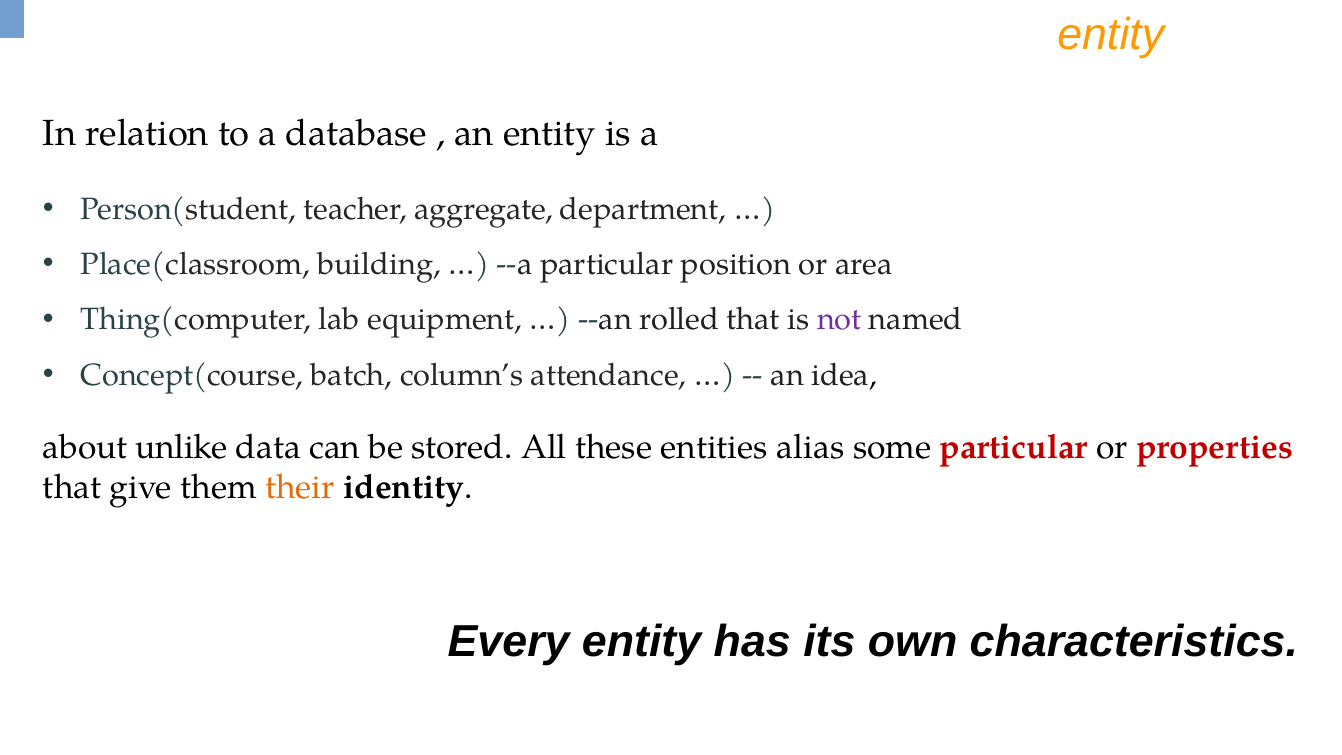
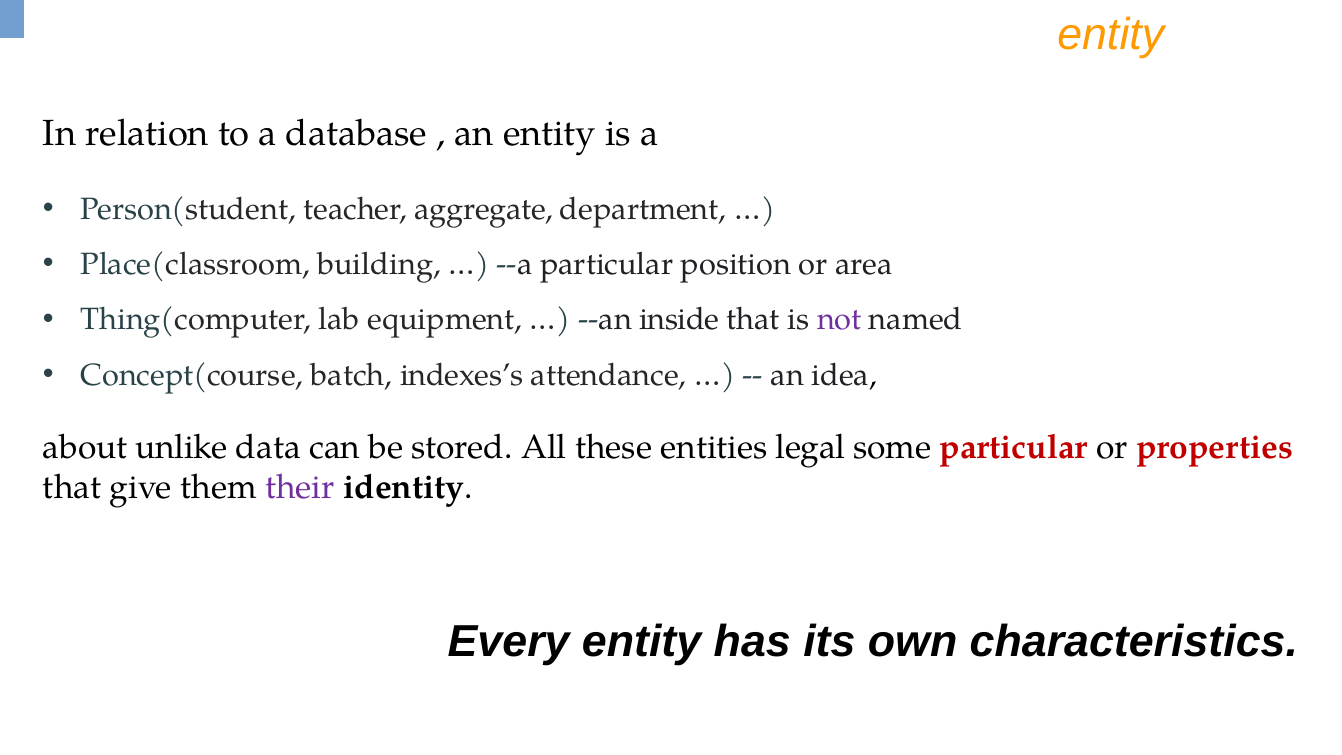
rolled: rolled -> inside
column’s: column’s -> indexes’s
alias: alias -> legal
their colour: orange -> purple
